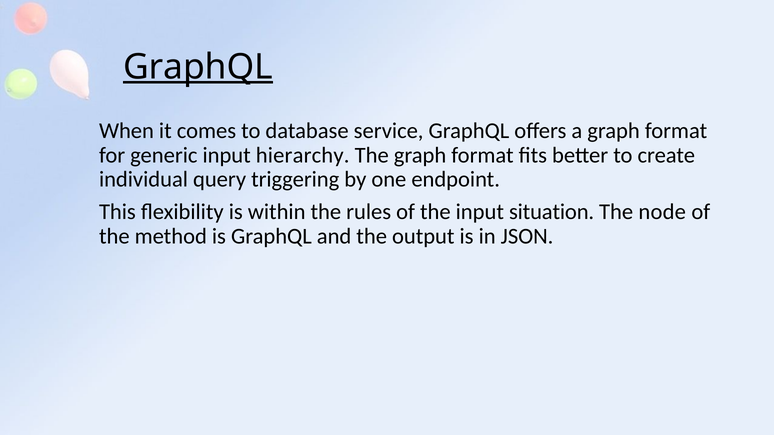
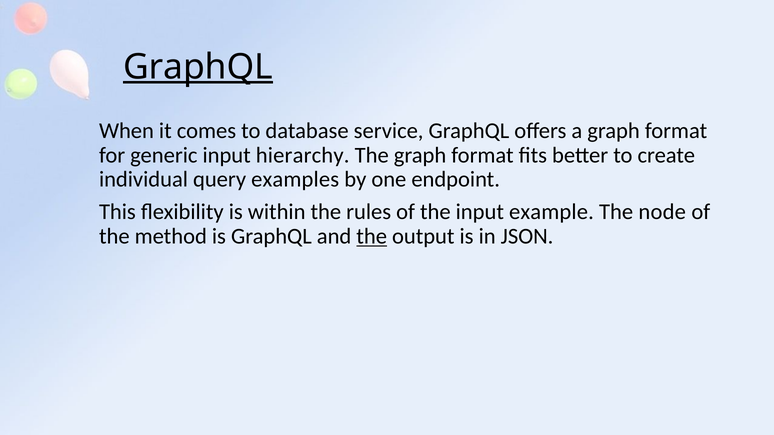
triggering: triggering -> examples
situation: situation -> example
the at (372, 236) underline: none -> present
